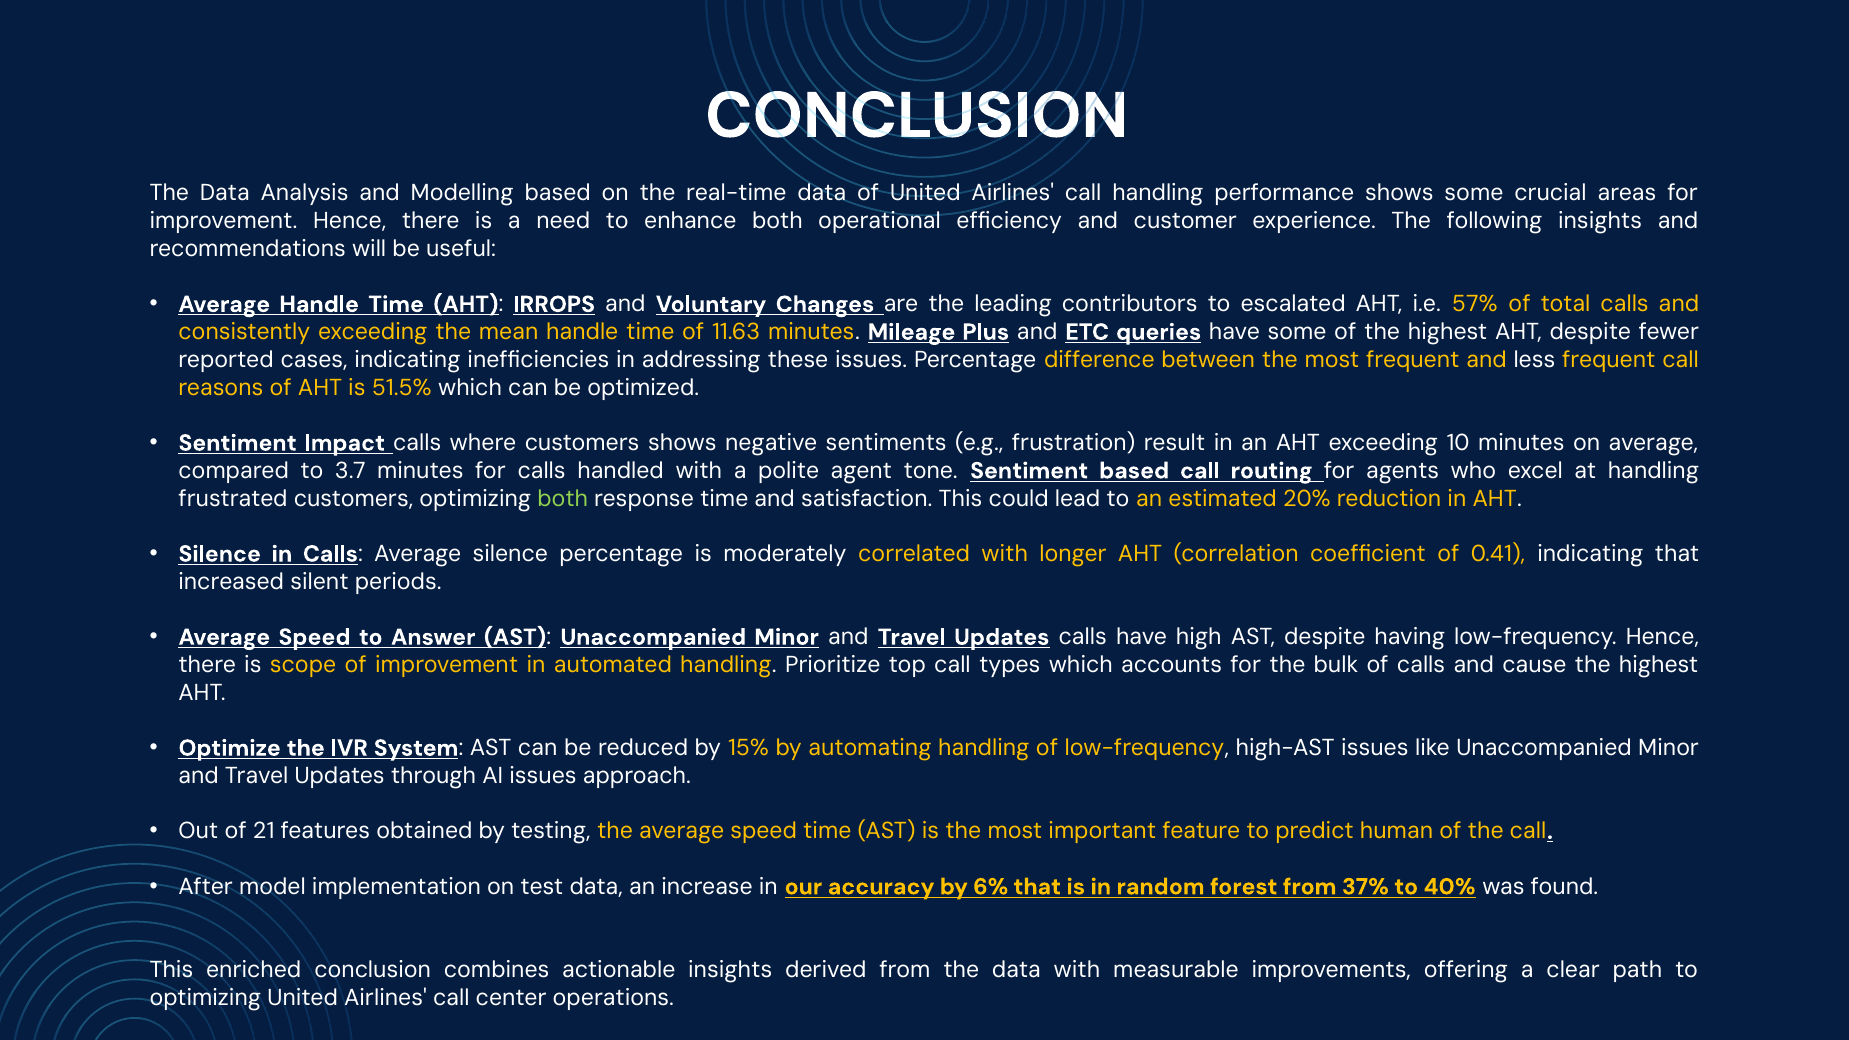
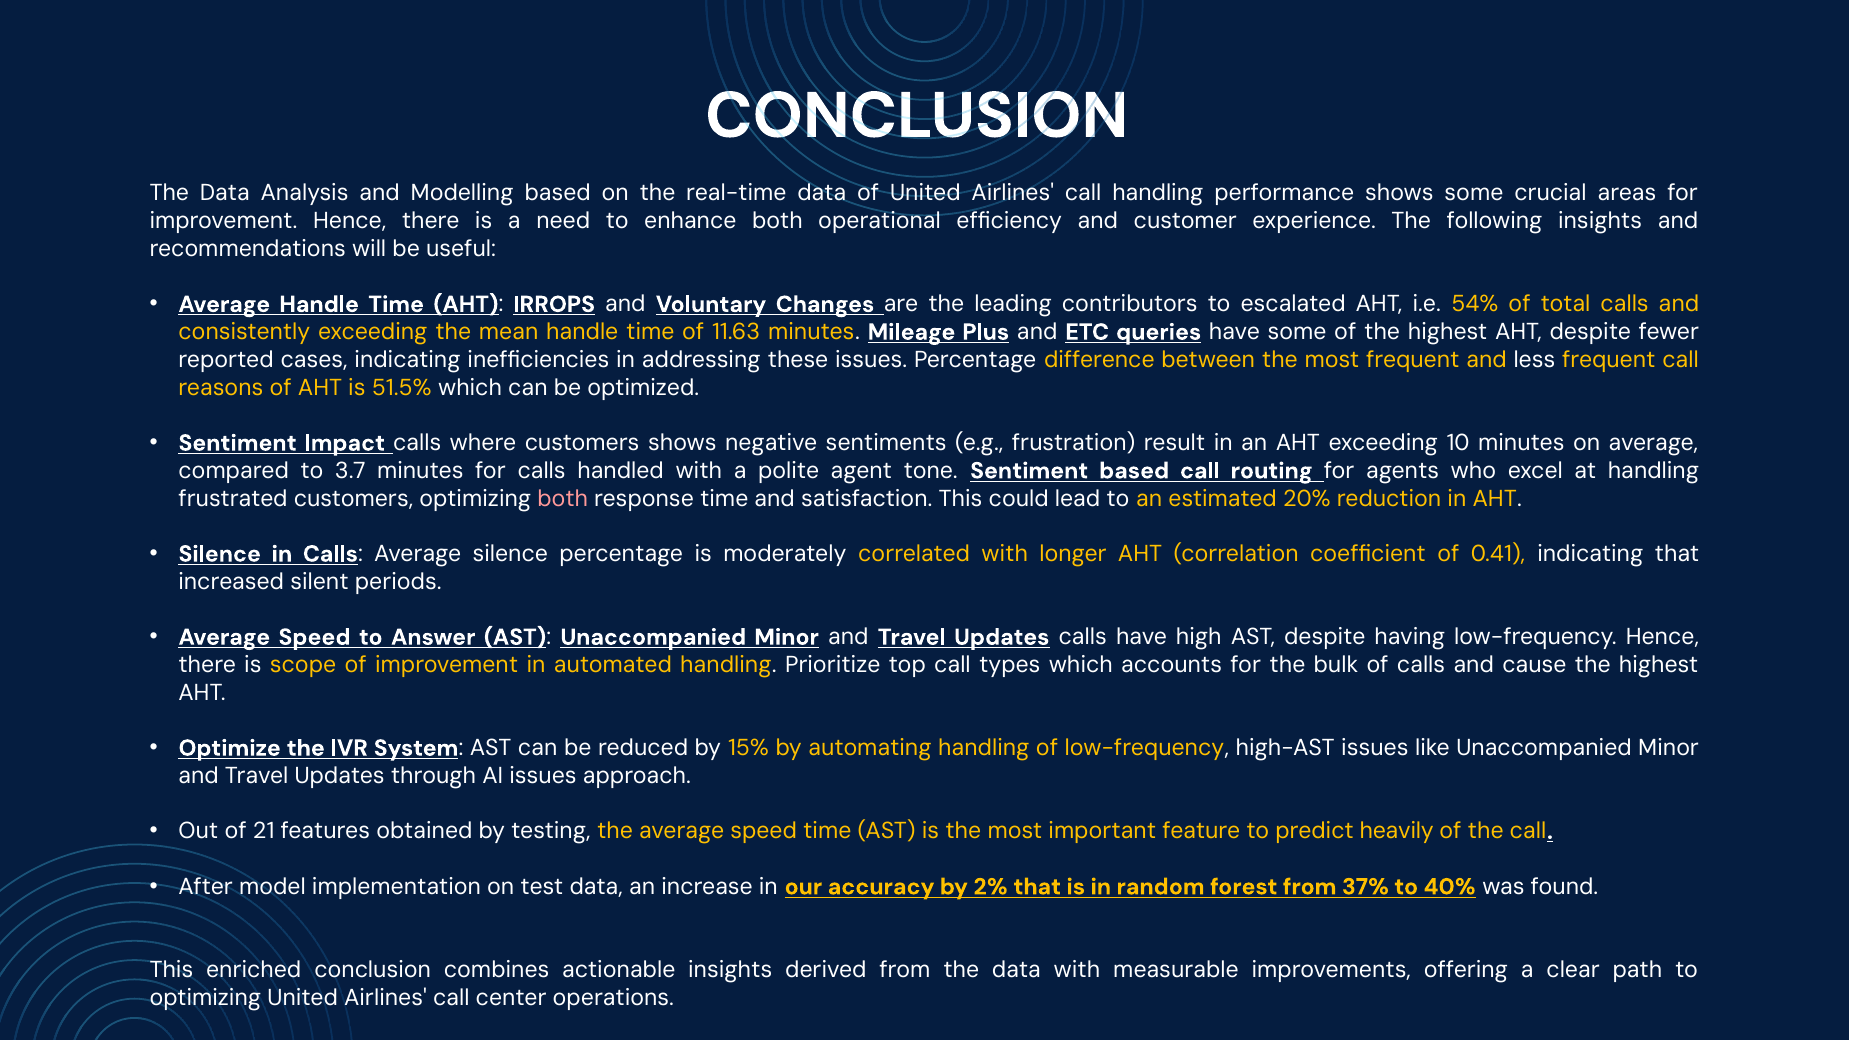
57%: 57% -> 54%
both at (563, 498) colour: light green -> pink
human: human -> heavily
6%: 6% -> 2%
